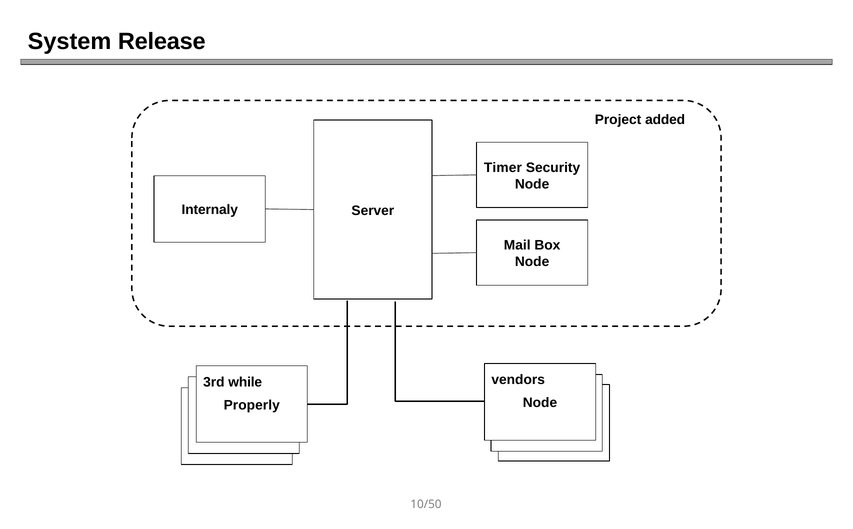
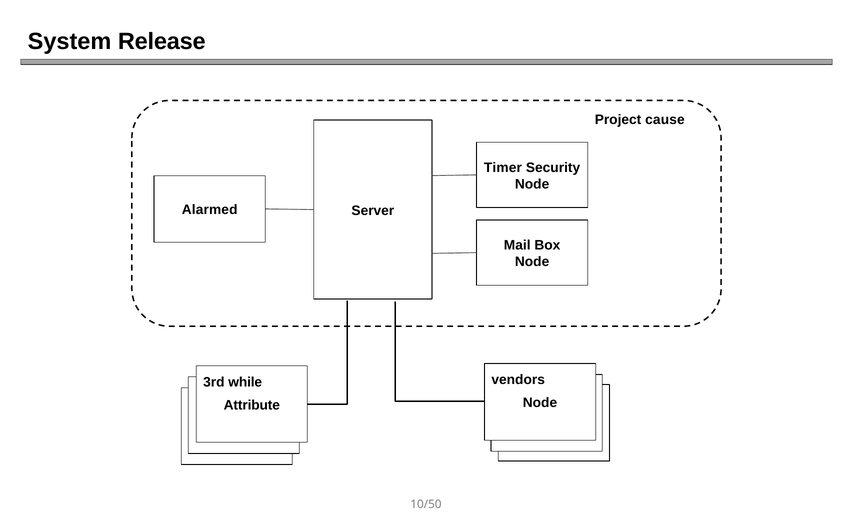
added: added -> cause
Internaly: Internaly -> Alarmed
Properly: Properly -> Attribute
